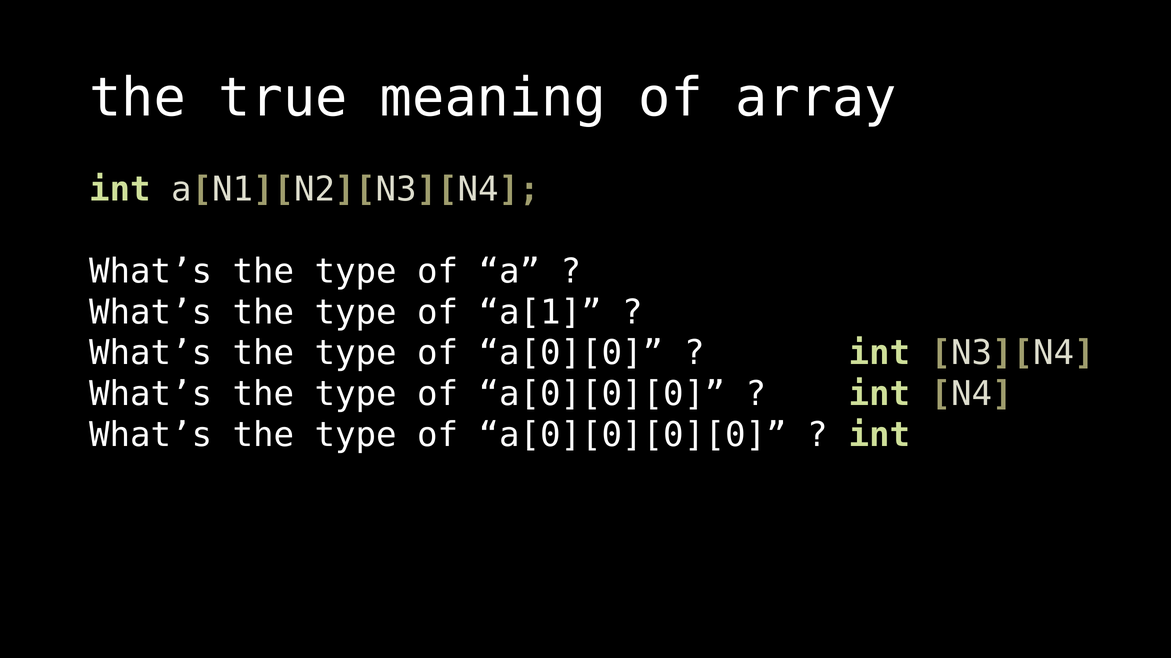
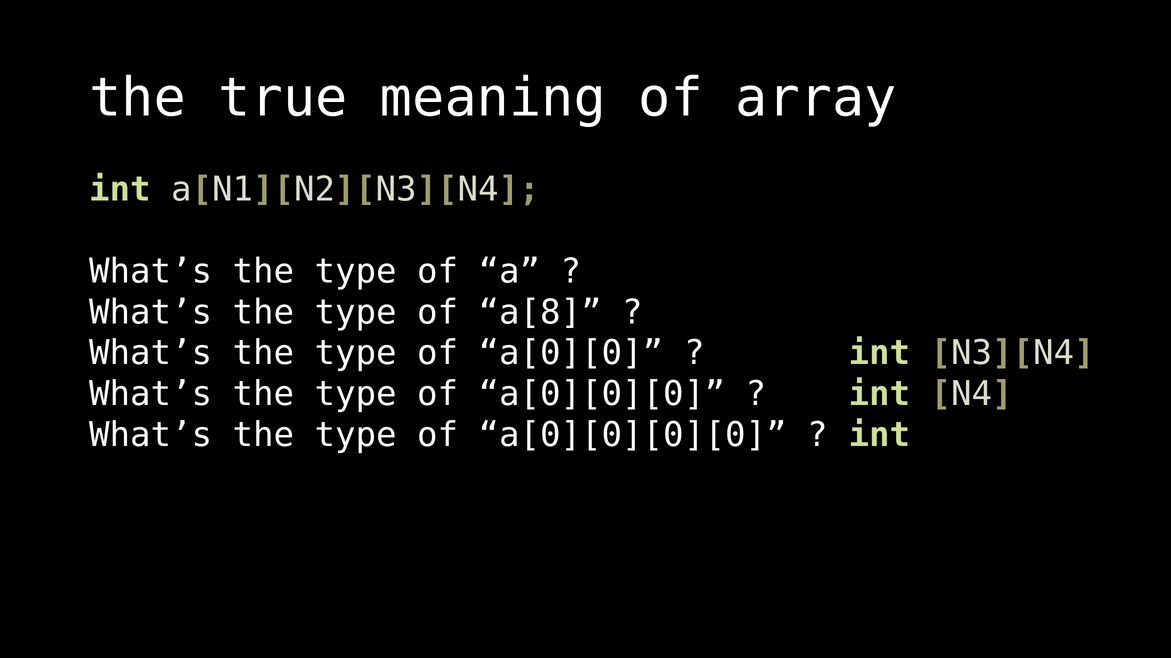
a[1: a[1 -> a[8
